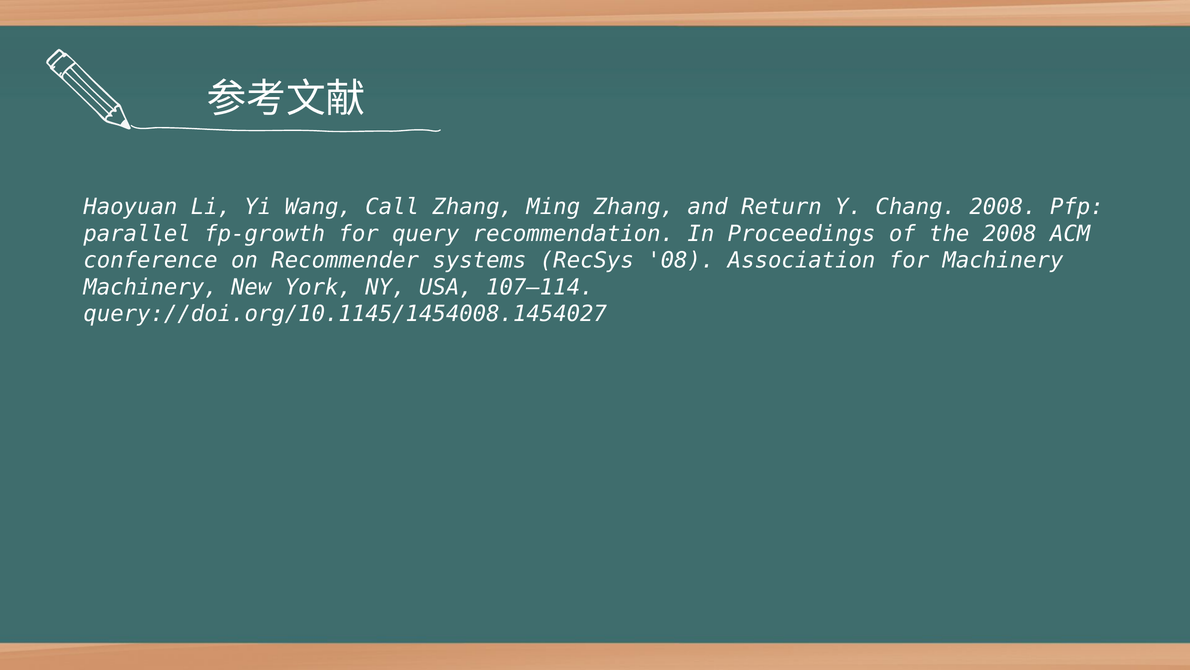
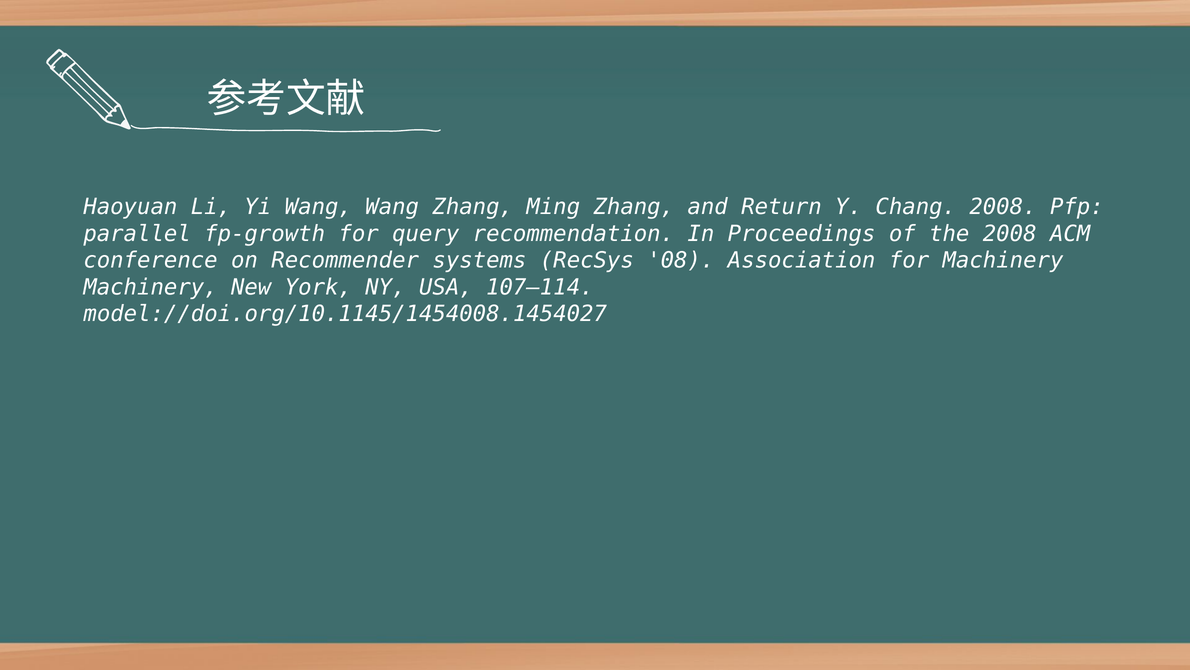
Wang Call: Call -> Wang
query://doi.org/10.1145/1454008.1454027: query://doi.org/10.1145/1454008.1454027 -> model://doi.org/10.1145/1454008.1454027
